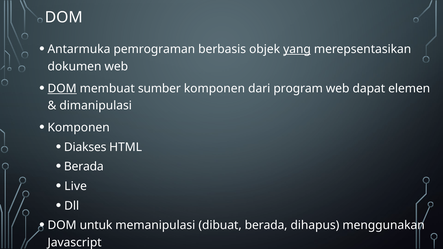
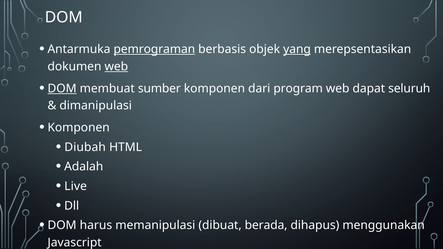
pemrograman underline: none -> present
web at (116, 67) underline: none -> present
elemen: elemen -> seluruh
Diakses: Diakses -> Diubah
Berada at (84, 167): Berada -> Adalah
untuk: untuk -> harus
